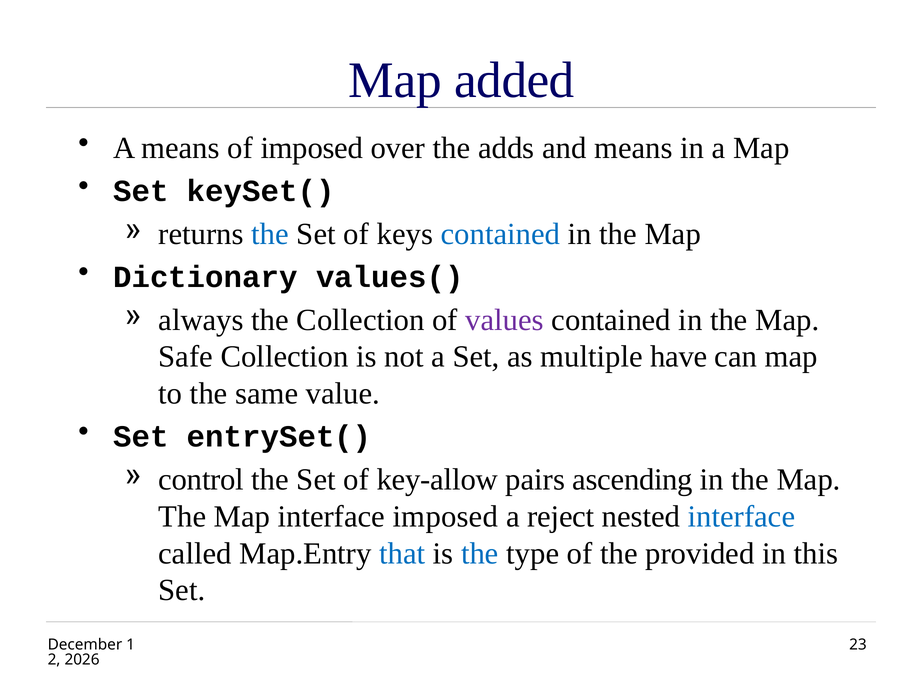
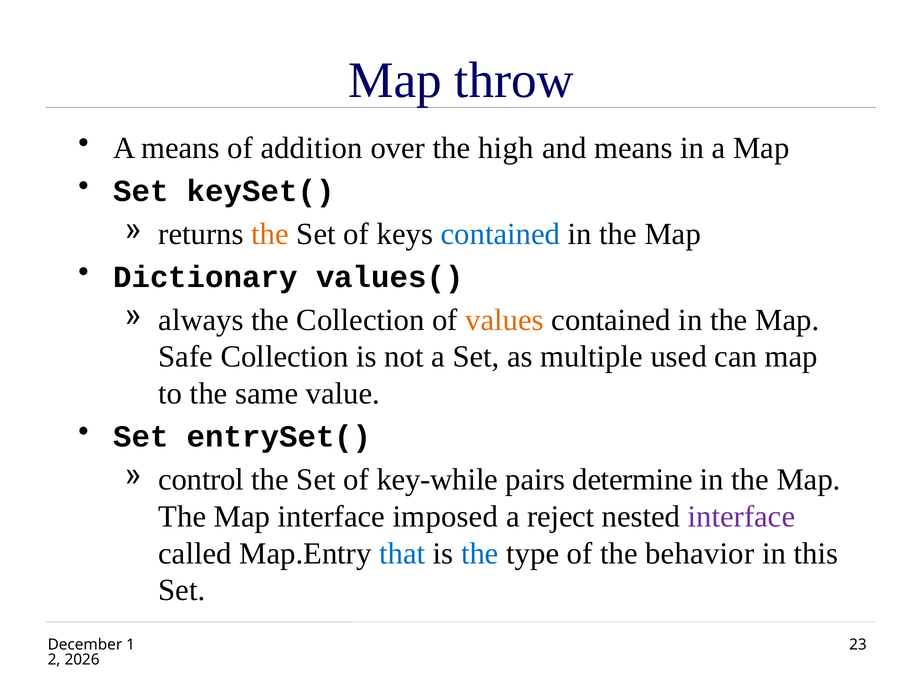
added: added -> throw
of imposed: imposed -> addition
adds: adds -> high
the at (270, 234) colour: blue -> orange
values colour: purple -> orange
have: have -> used
key-allow: key-allow -> key-while
ascending: ascending -> determine
interface at (741, 517) colour: blue -> purple
provided: provided -> behavior
